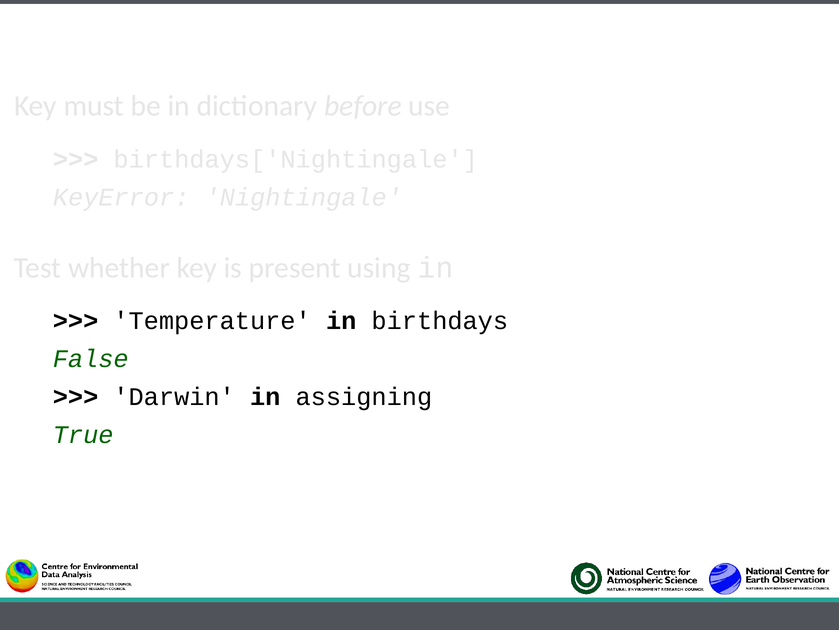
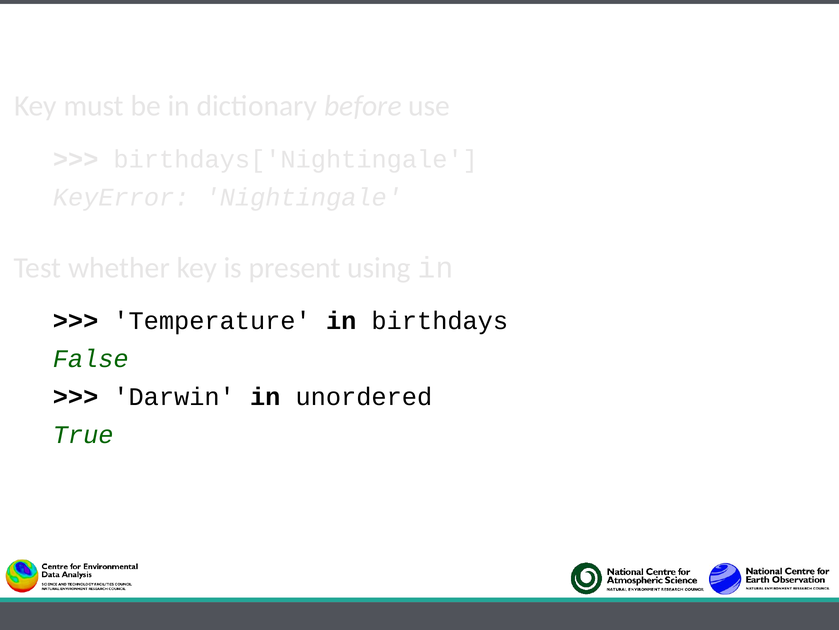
assigning: assigning -> unordered
